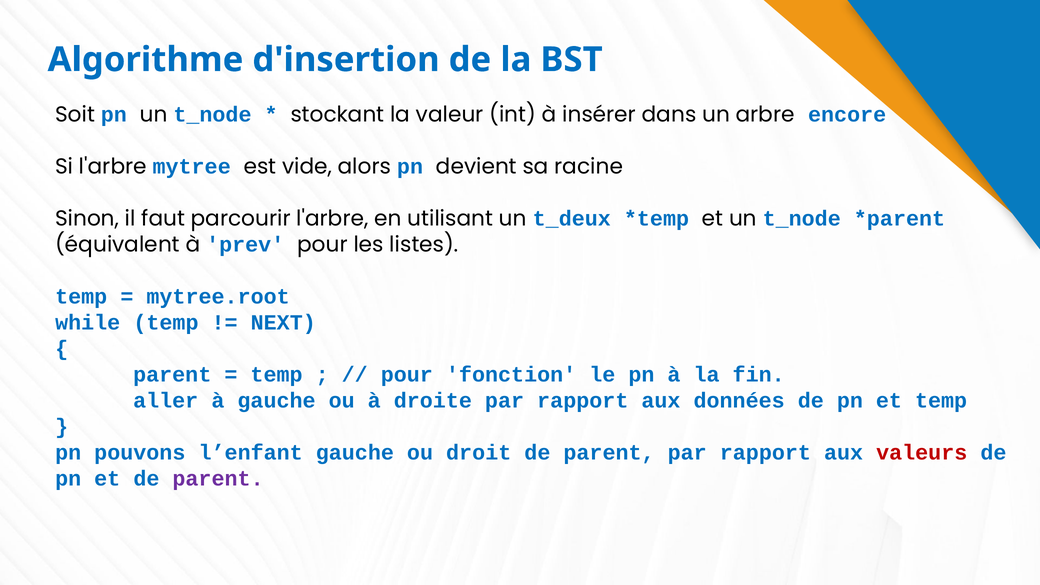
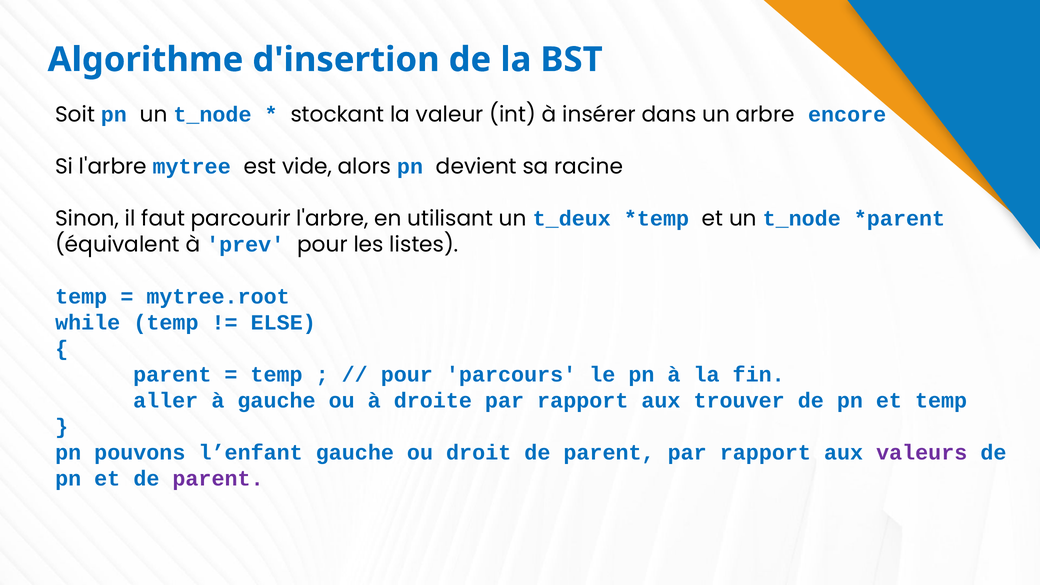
NEXT: NEXT -> ELSE
fonction: fonction -> parcours
données: données -> trouver
valeurs colour: red -> purple
